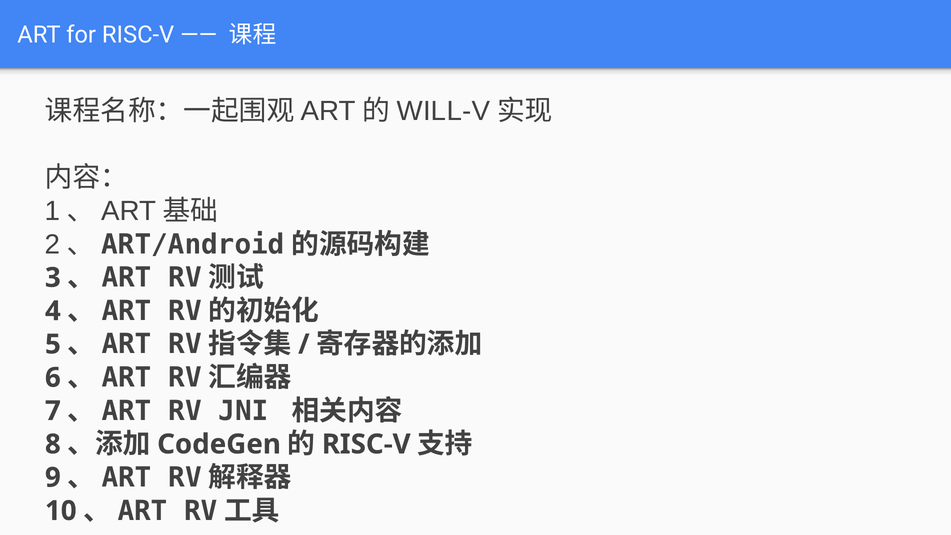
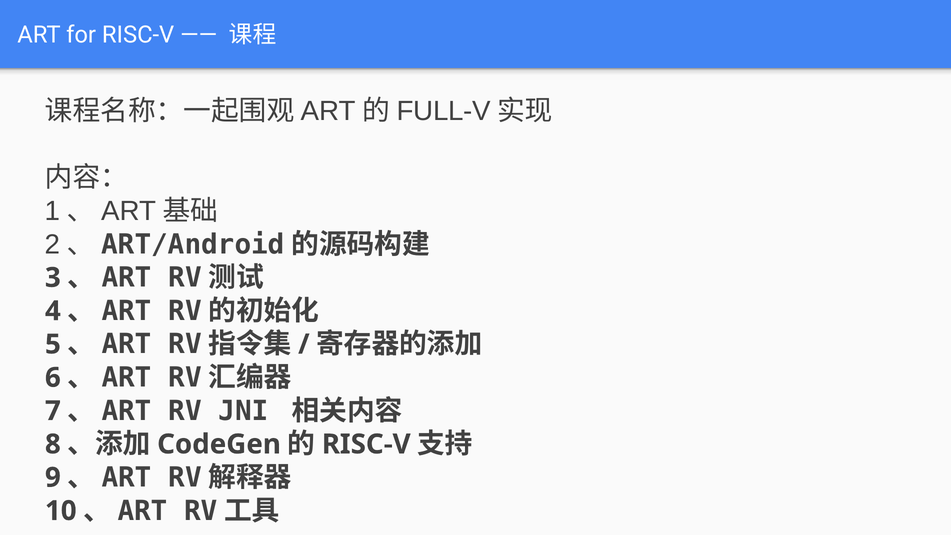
WILL-V: WILL-V -> FULL-V
